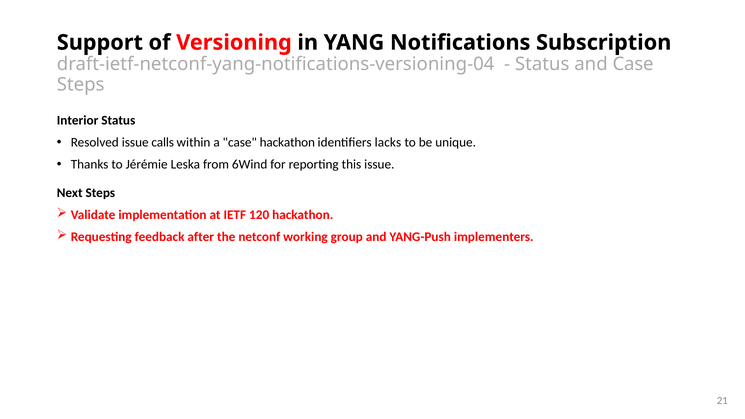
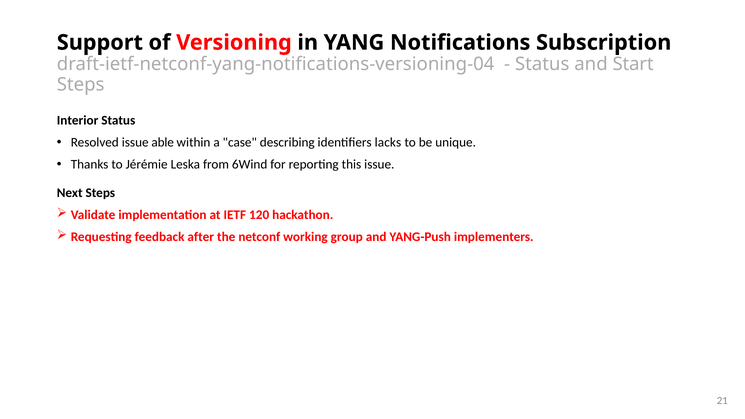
and Case: Case -> Start
calls: calls -> able
case hackathon: hackathon -> describing
